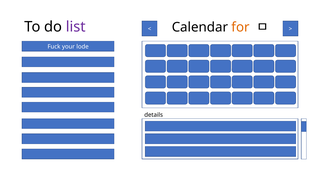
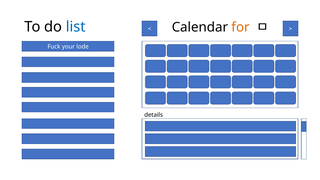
list colour: purple -> blue
